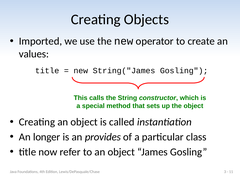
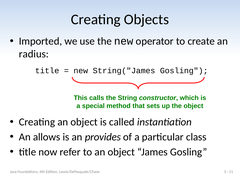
values: values -> radius
longer: longer -> allows
